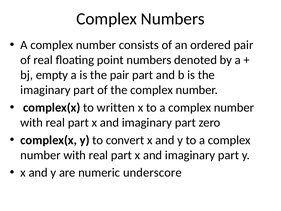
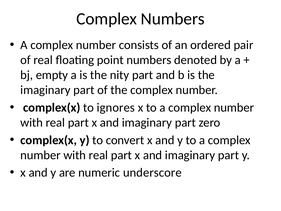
the pair: pair -> nity
written: written -> ignores
